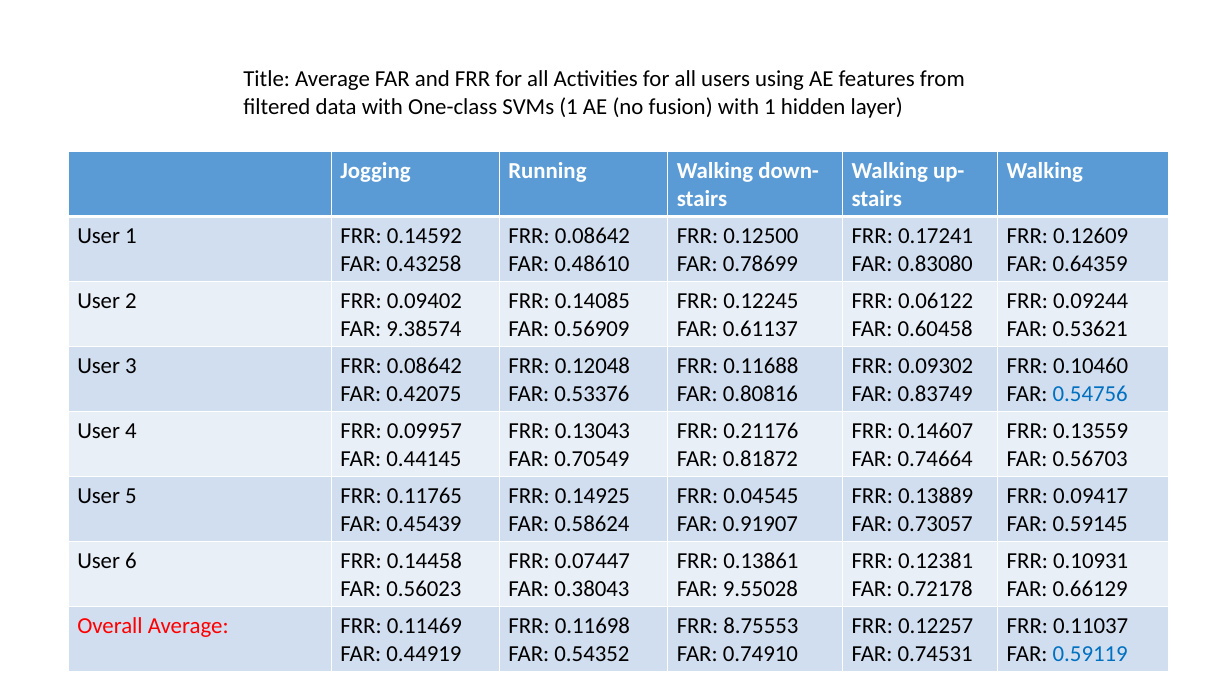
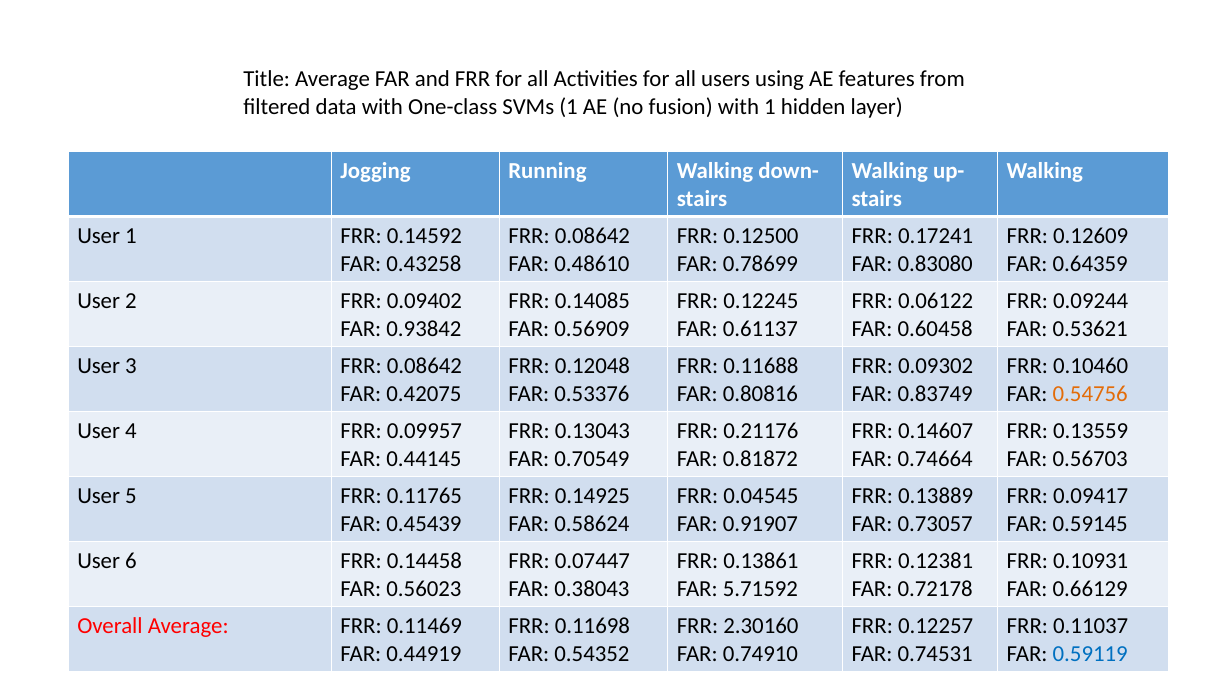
9.38574: 9.38574 -> 0.93842
0.54756 colour: blue -> orange
9.55028: 9.55028 -> 5.71592
8.75553: 8.75553 -> 2.30160
